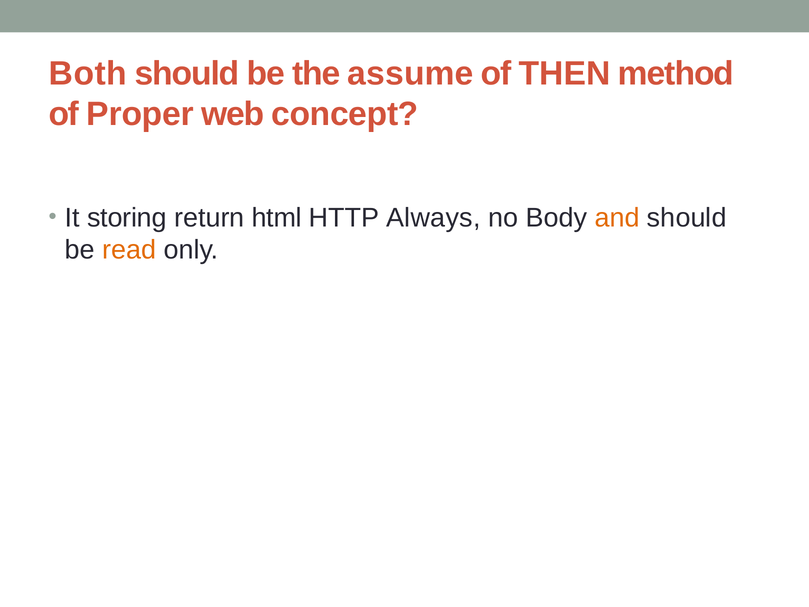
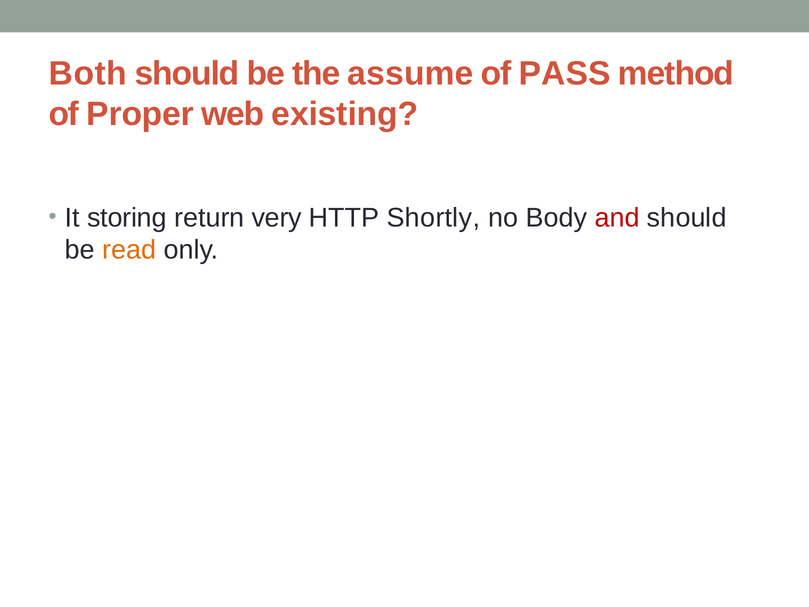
THEN: THEN -> PASS
concept: concept -> existing
html: html -> very
Always: Always -> Shortly
and colour: orange -> red
